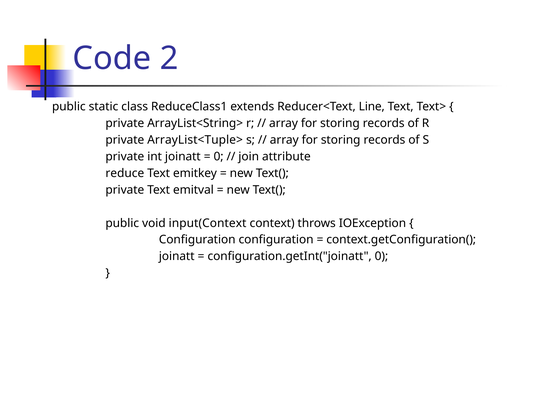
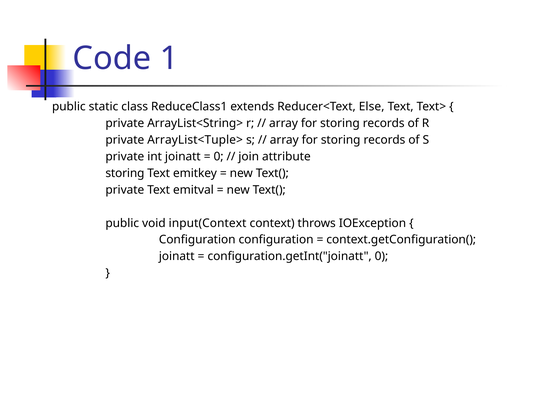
2: 2 -> 1
Line: Line -> Else
reduce at (125, 173): reduce -> storing
